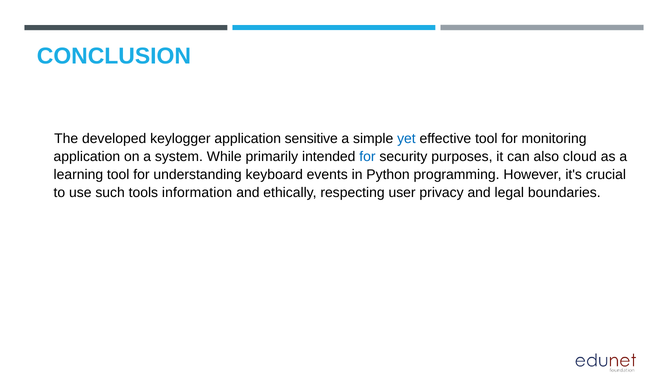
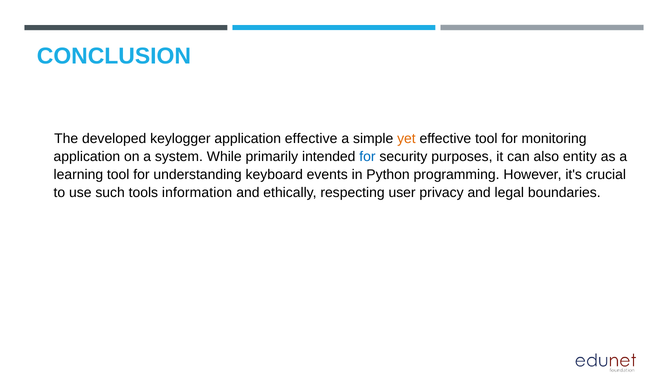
application sensitive: sensitive -> effective
yet colour: blue -> orange
cloud: cloud -> entity
